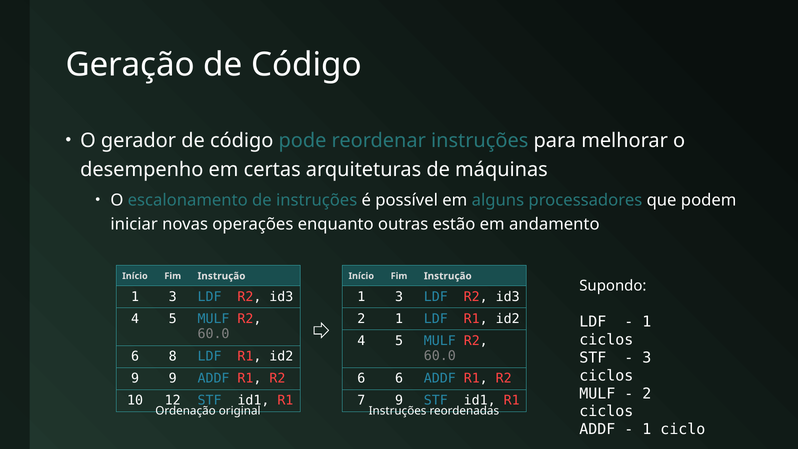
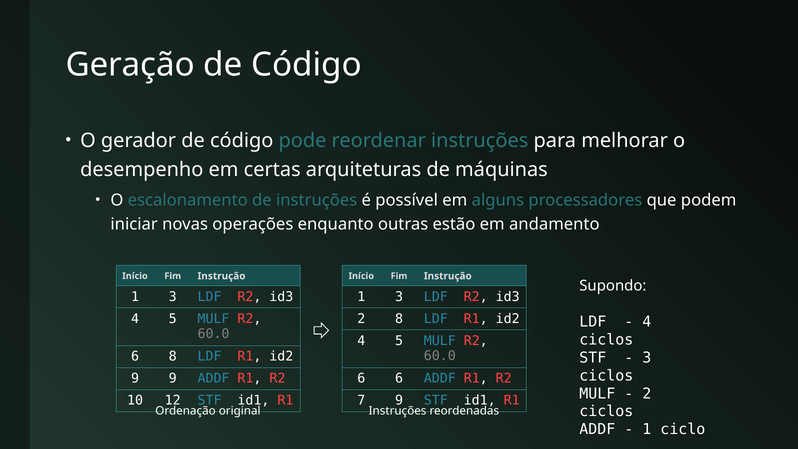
2 1: 1 -> 8
1 at (647, 322): 1 -> 4
